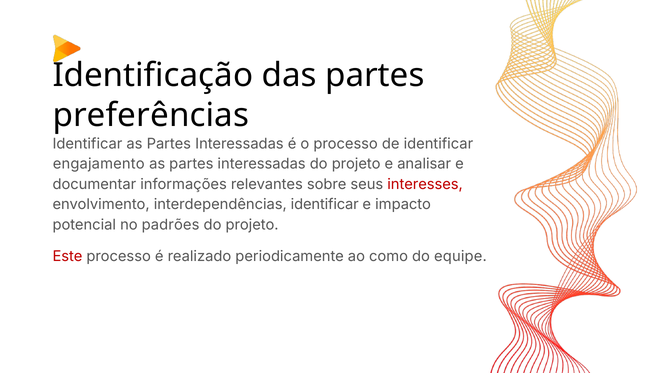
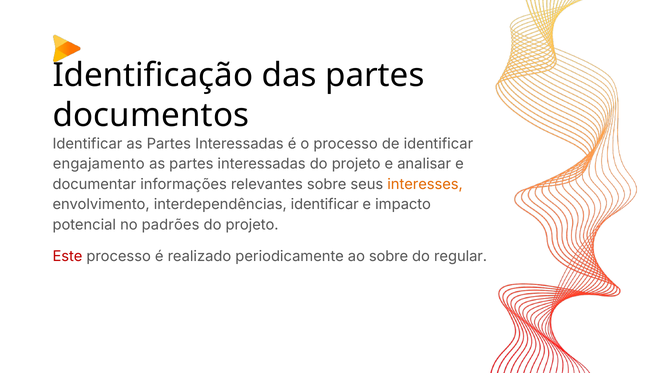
preferências: preferências -> documentos
interesses colour: red -> orange
ao como: como -> sobre
equipe: equipe -> regular
